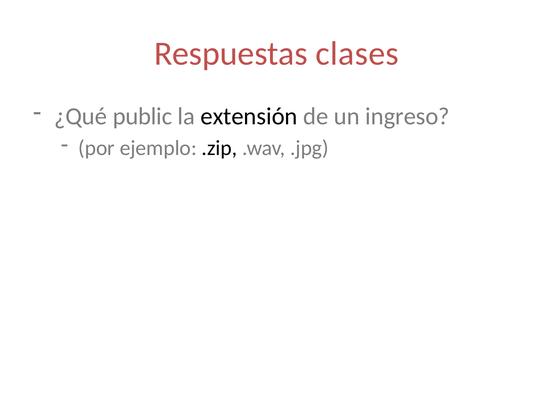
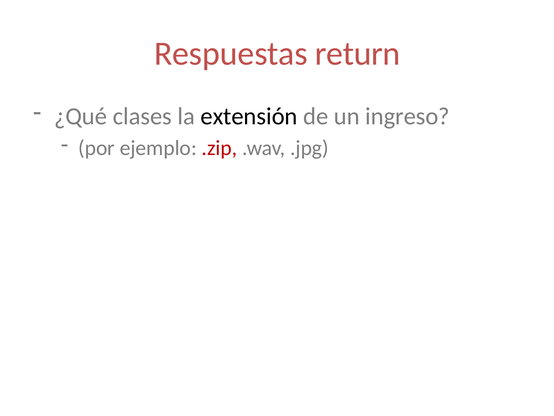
clases: clases -> return
public: public -> clases
.zip colour: black -> red
